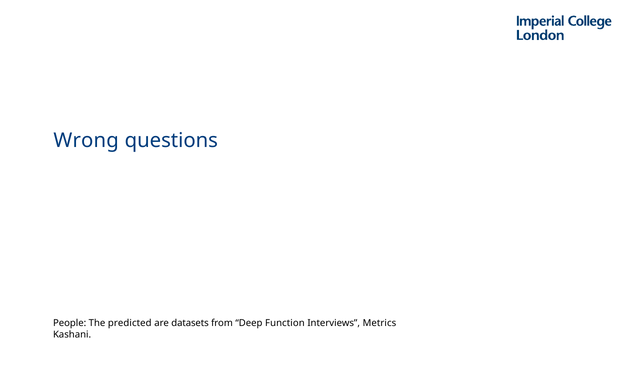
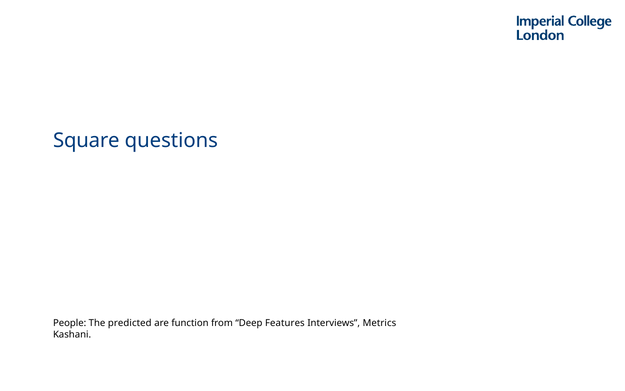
Wrong: Wrong -> Square
datasets: datasets -> function
Function: Function -> Features
